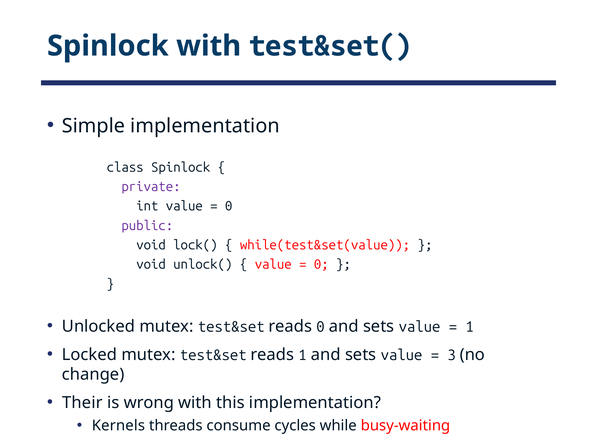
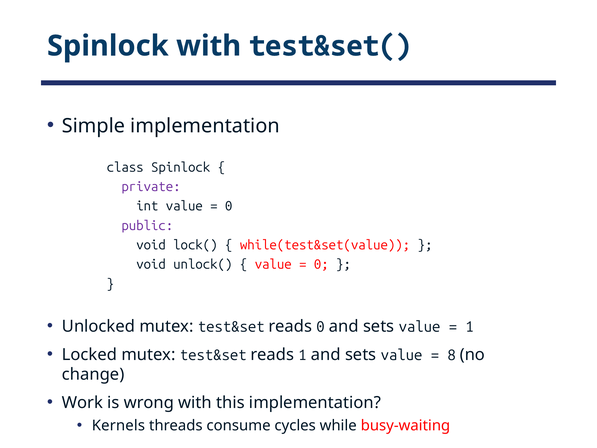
3: 3 -> 8
Their: Their -> Work
